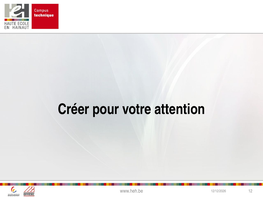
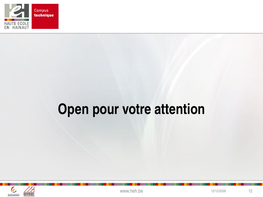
Créer: Créer -> Open
